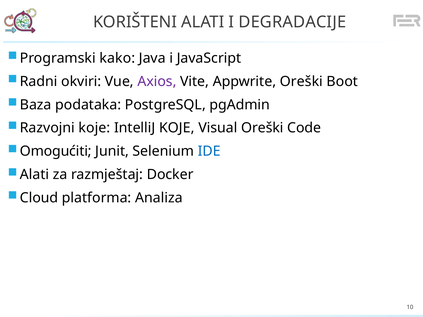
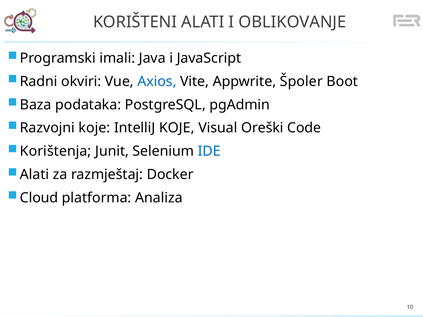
DEGRADACIJE: DEGRADACIJE -> OBLIKOVANJE
kako: kako -> imali
Axios colour: purple -> blue
Appwrite Oreški: Oreški -> Špoler
Omogućiti: Omogućiti -> Korištenja
